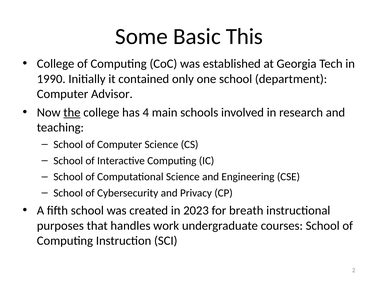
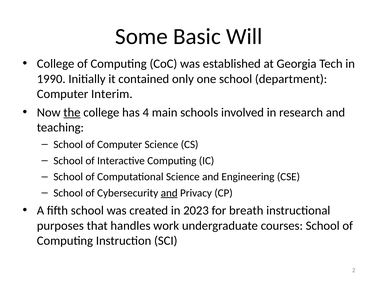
This: This -> Will
Advisor: Advisor -> Interim
and at (169, 193) underline: none -> present
